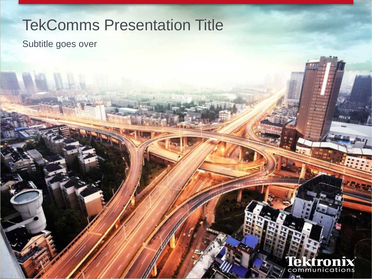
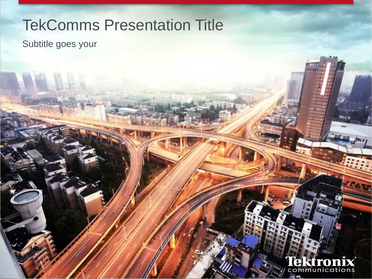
over: over -> your
